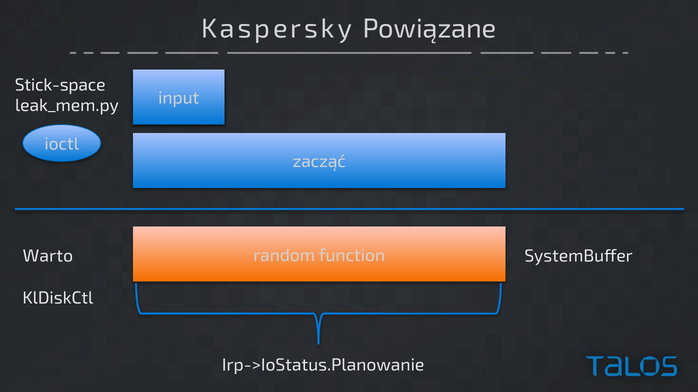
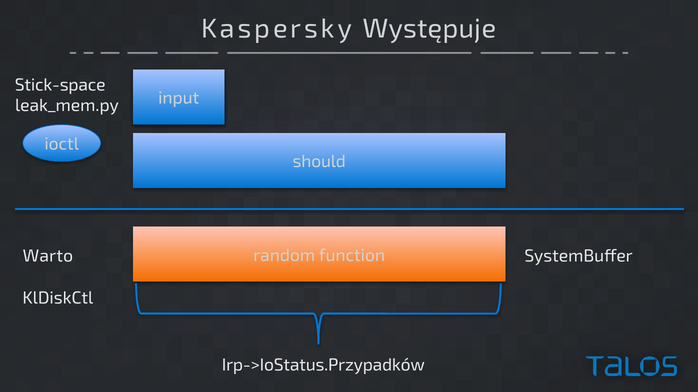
Powiązane: Powiązane -> Występuje
zacząć: zacząć -> should
Irp->IoStatus.Planowanie: Irp->IoStatus.Planowanie -> Irp->IoStatus.Przypadków
